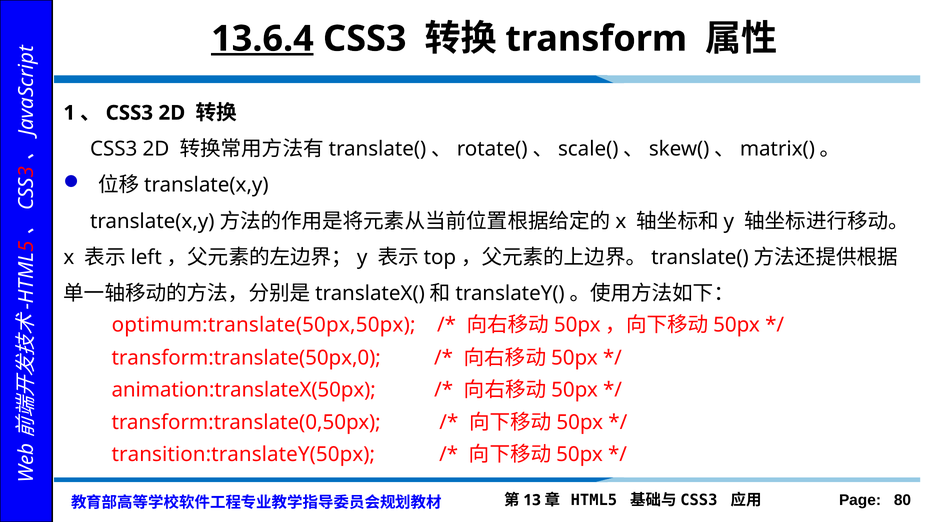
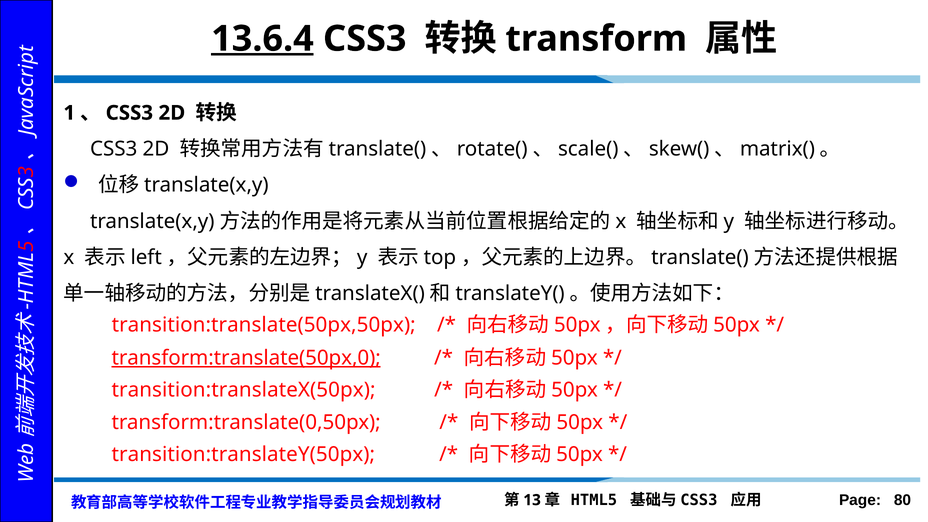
optimum:translate(50px,50px: optimum:translate(50px,50px -> transition:translate(50px,50px
transform:translate(50px,0 underline: none -> present
animation:translateX(50px: animation:translateX(50px -> transition:translateX(50px
